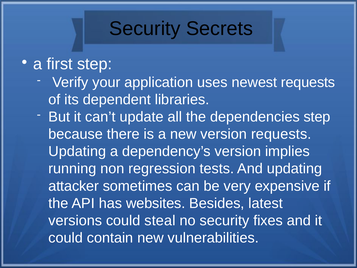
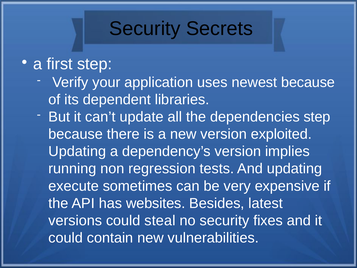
newest requests: requests -> because
version requests: requests -> exploited
attacker: attacker -> execute
